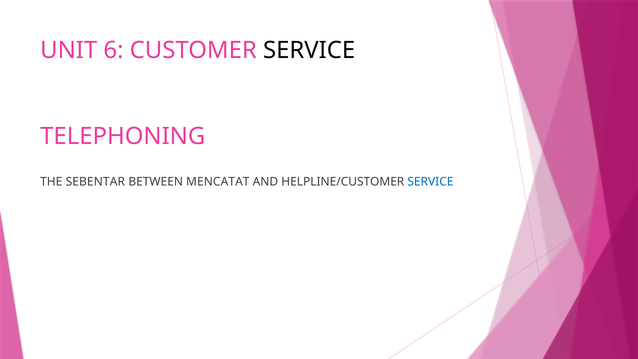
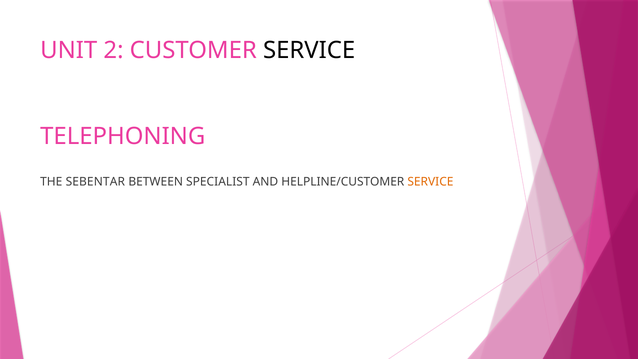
6: 6 -> 2
MENCATAT: MENCATAT -> SPECIALIST
SERVICE at (430, 182) colour: blue -> orange
